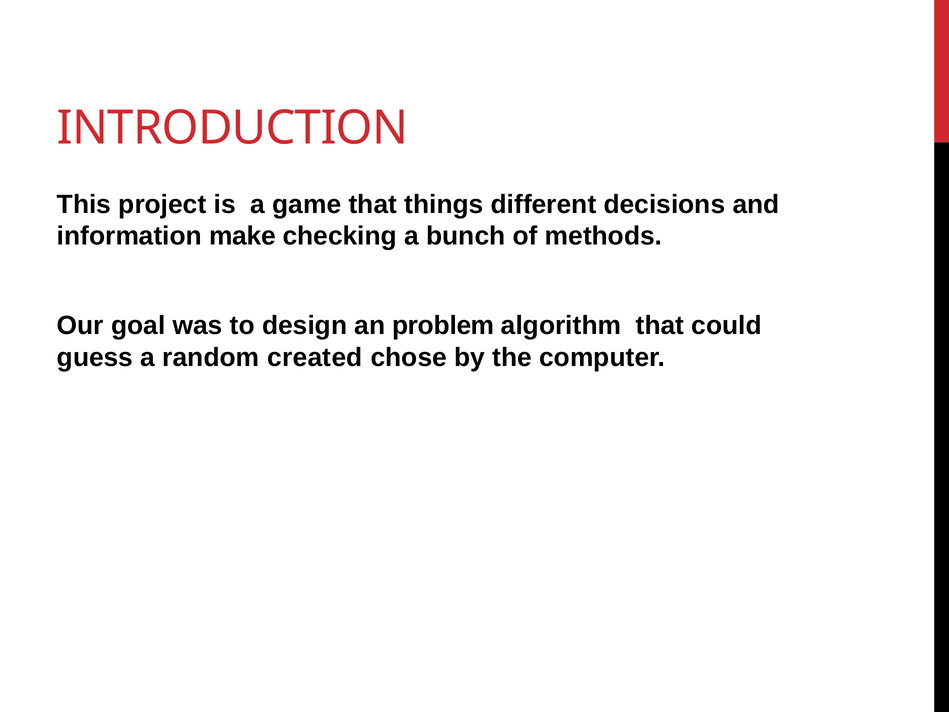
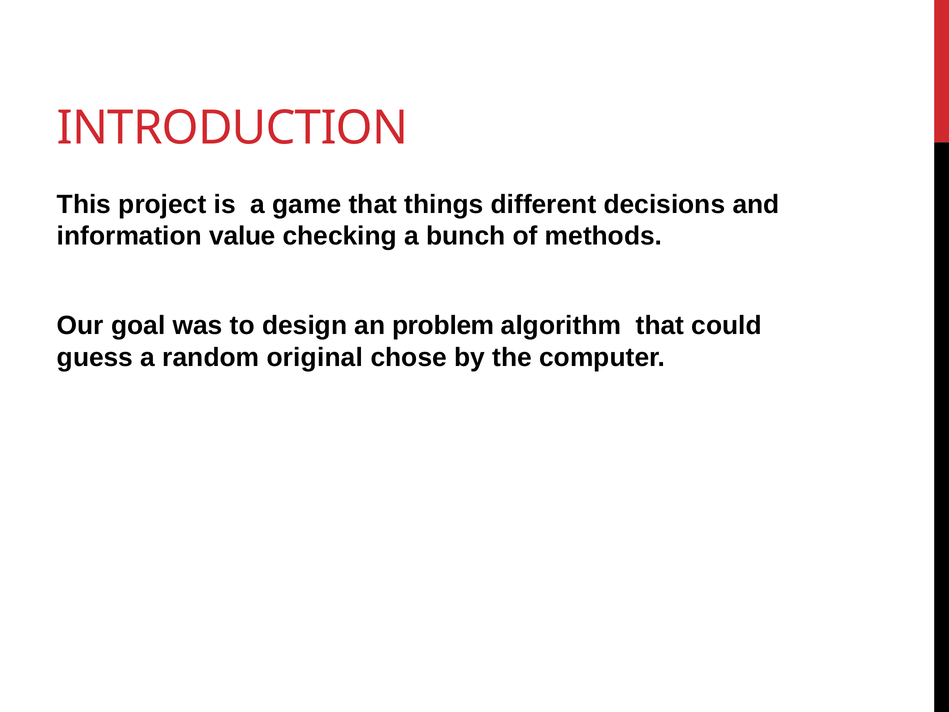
make: make -> value
created: created -> original
